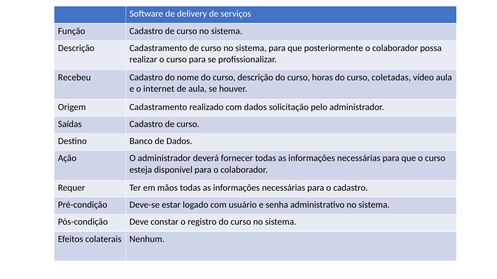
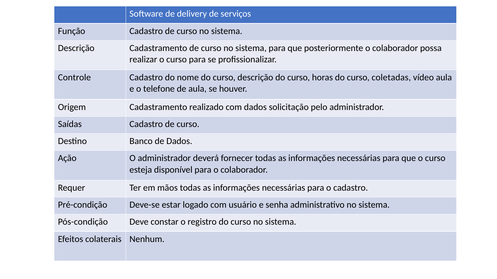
Recebeu: Recebeu -> Controle
internet: internet -> telefone
